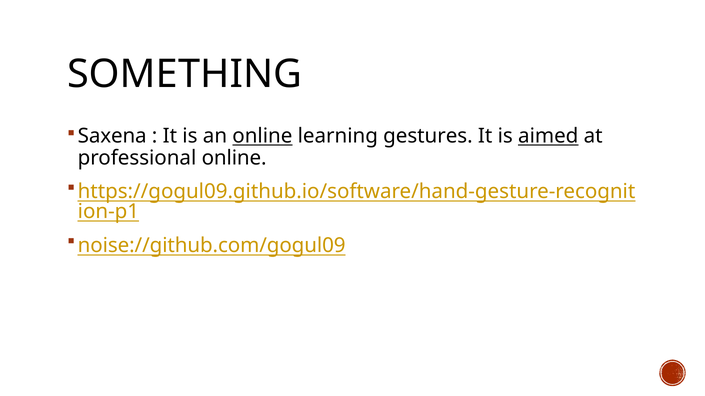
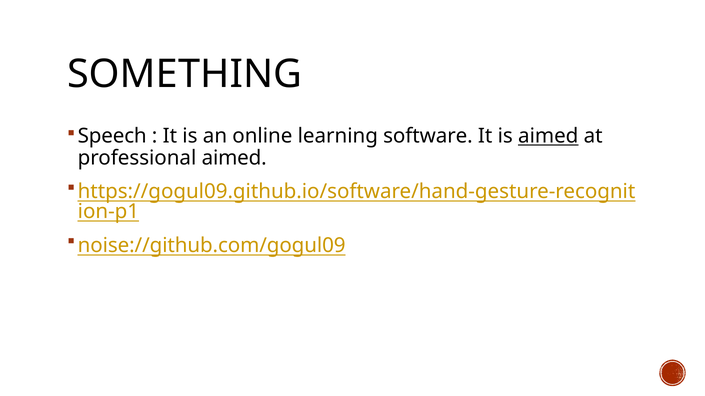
Saxena: Saxena -> Speech
online at (262, 136) underline: present -> none
gestures: gestures -> software
professional online: online -> aimed
